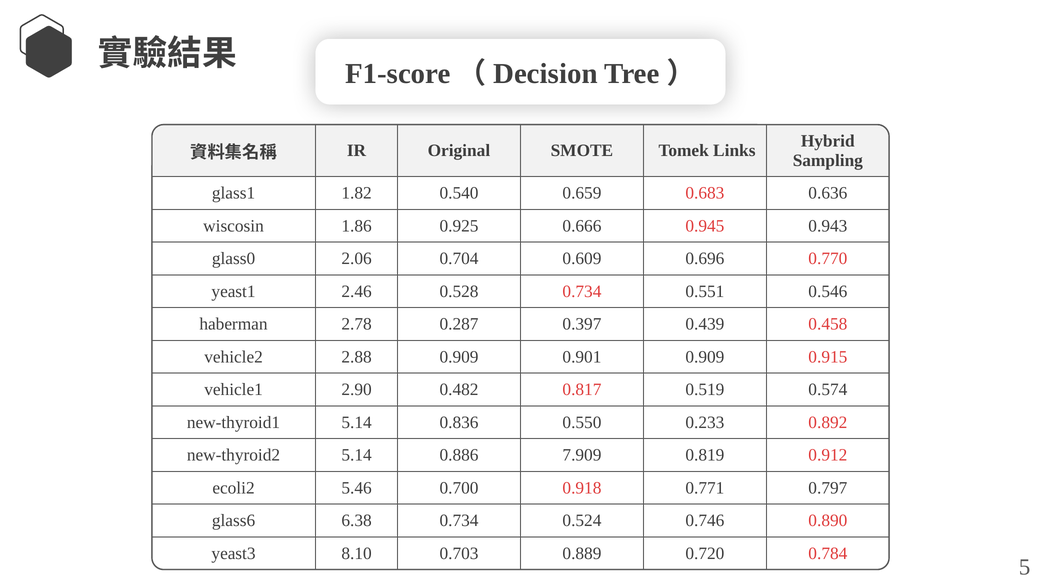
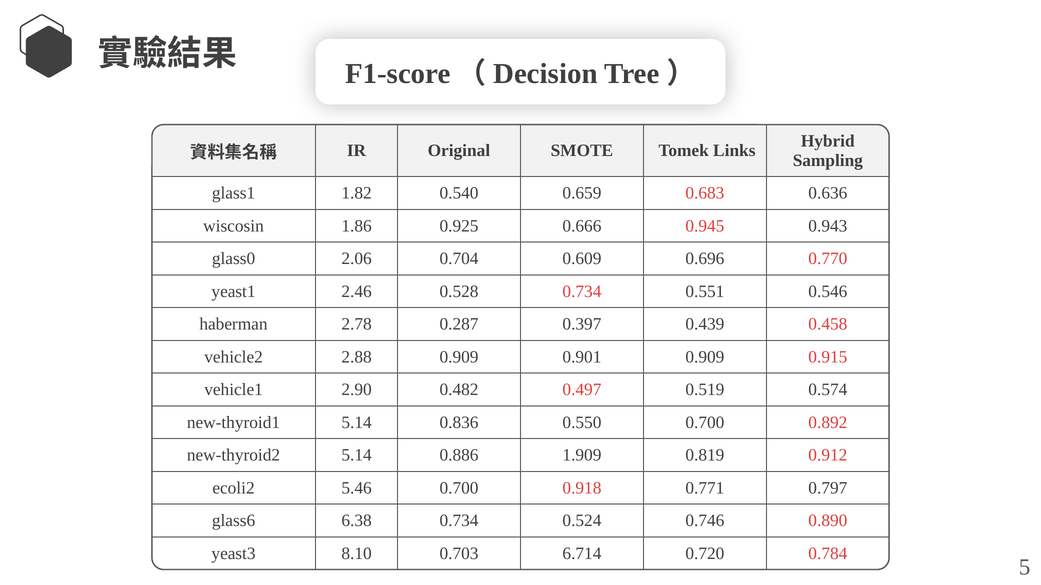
0.817: 0.817 -> 0.497
0.550 0.233: 0.233 -> 0.700
7.909: 7.909 -> 1.909
0.889: 0.889 -> 6.714
